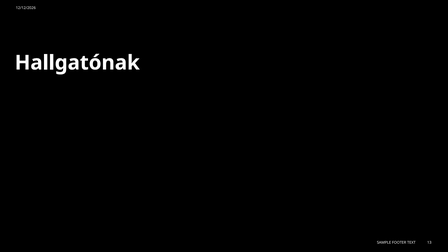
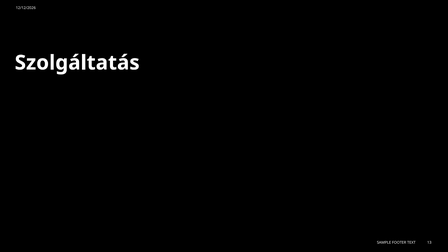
Hallgatónak: Hallgatónak -> Szolgáltatás
